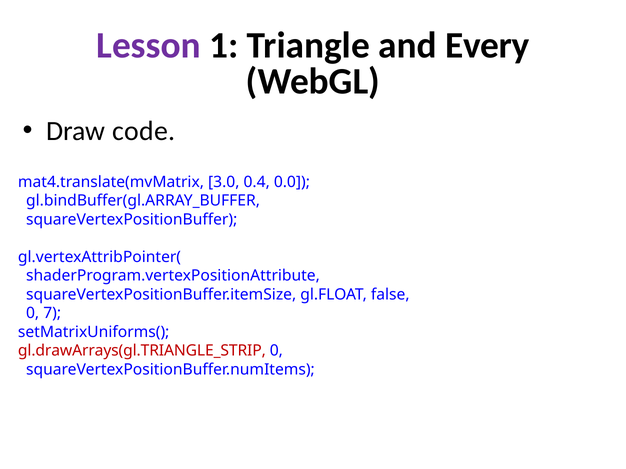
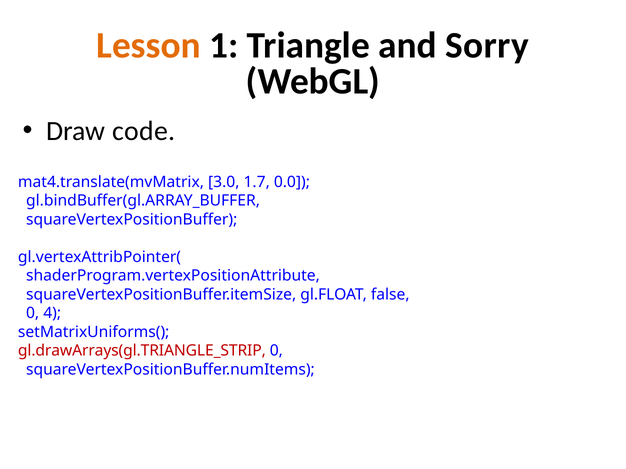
Lesson colour: purple -> orange
Every: Every -> Sorry
0.4: 0.4 -> 1.7
7: 7 -> 4
